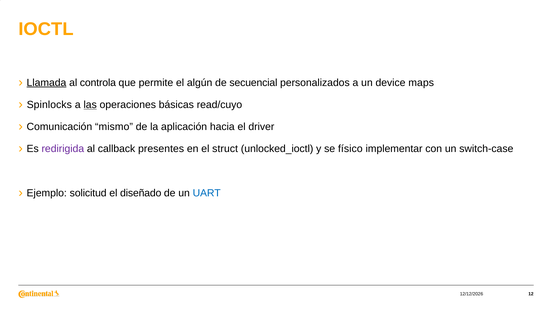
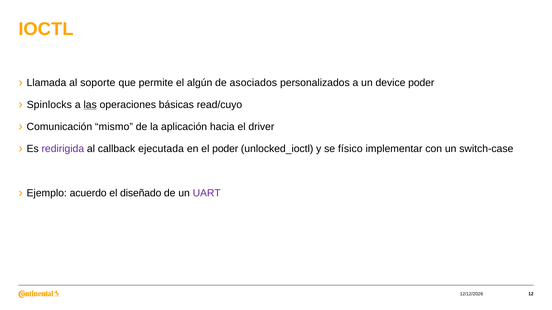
Llamada underline: present -> none
controla: controla -> soporte
secuencial: secuencial -> asociados
device maps: maps -> poder
presentes: presentes -> ejecutada
el struct: struct -> poder
solicitud: solicitud -> acuerdo
UART colour: blue -> purple
